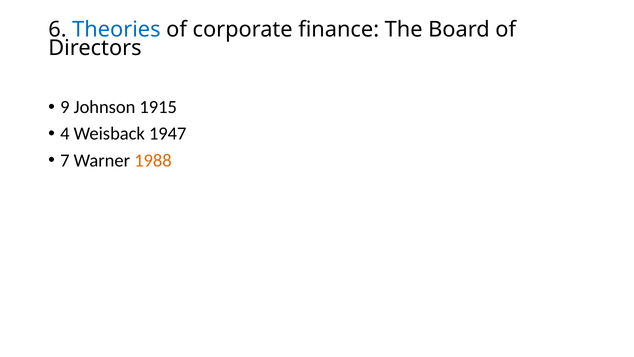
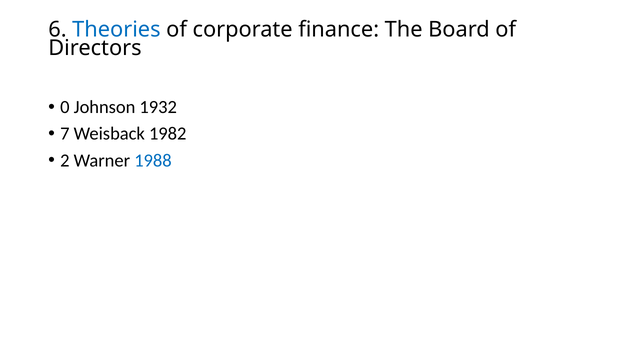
9: 9 -> 0
1915: 1915 -> 1932
4: 4 -> 7
1947: 1947 -> 1982
7: 7 -> 2
1988 colour: orange -> blue
